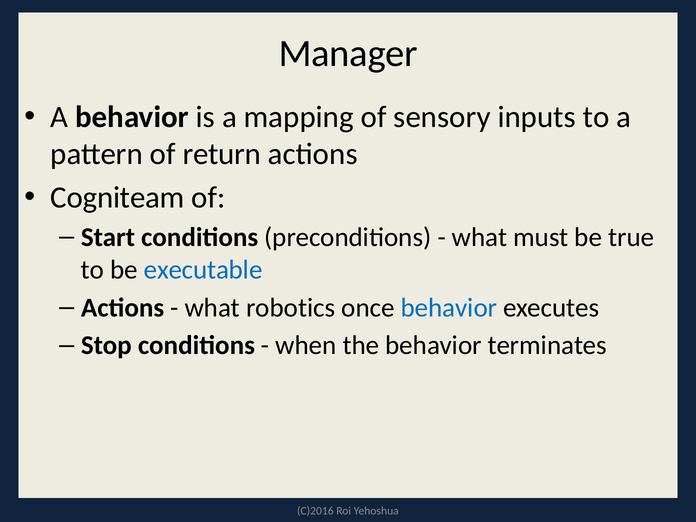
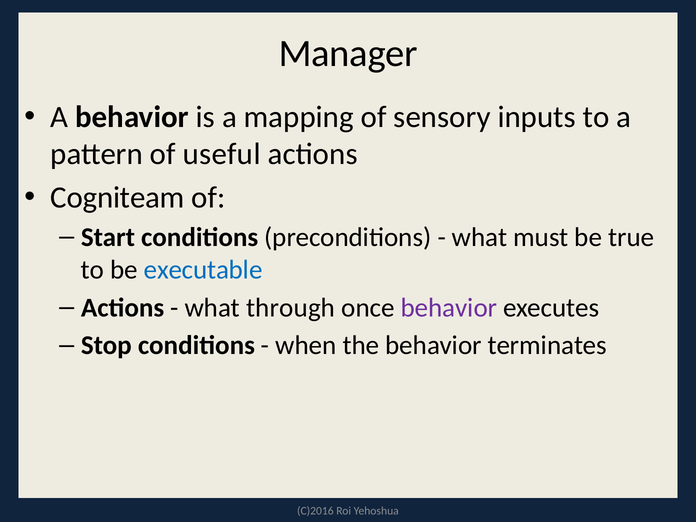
return: return -> useful
robotics: robotics -> through
behavior at (449, 308) colour: blue -> purple
